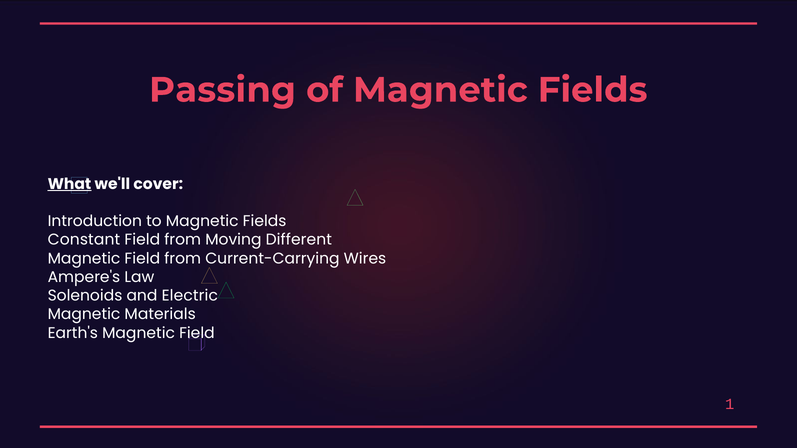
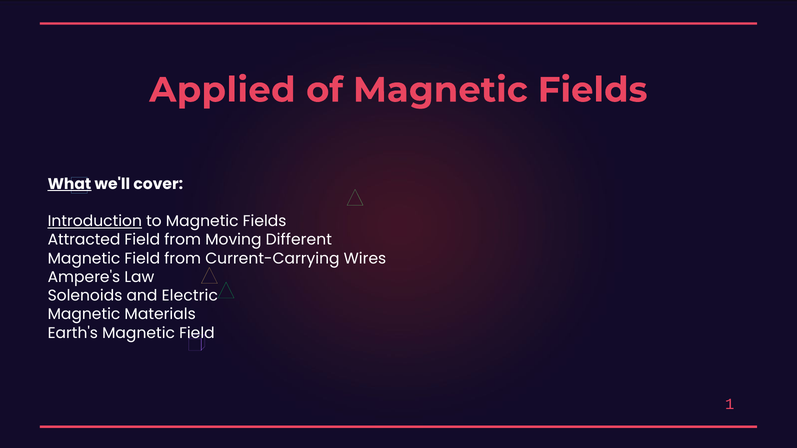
Passing: Passing -> Applied
Introduction underline: none -> present
Constant: Constant -> Attracted
